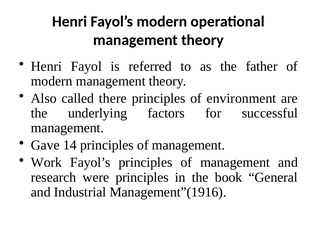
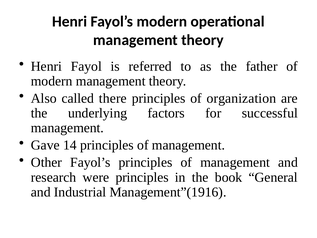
environment: environment -> organization
Work: Work -> Other
